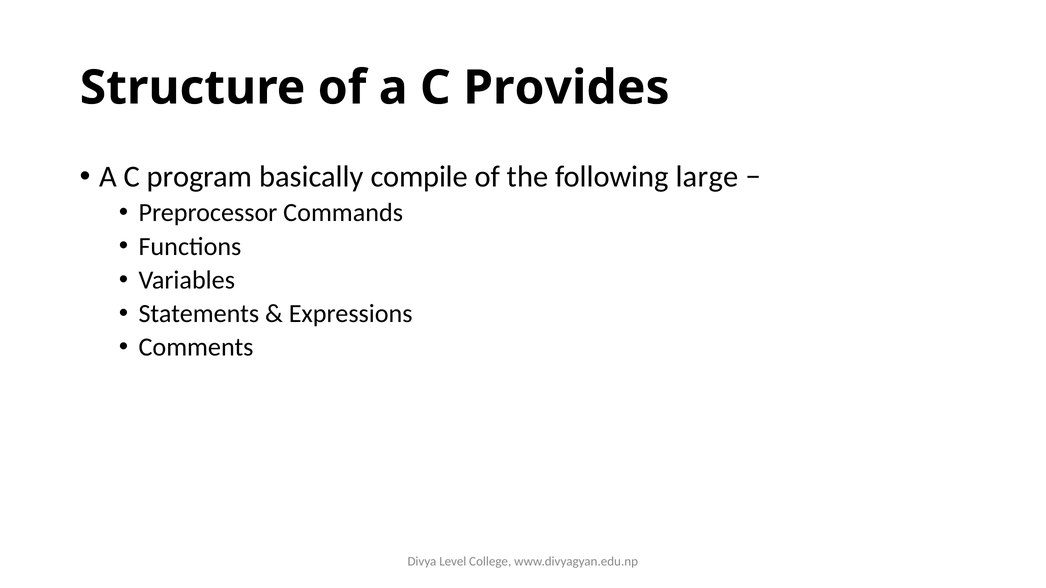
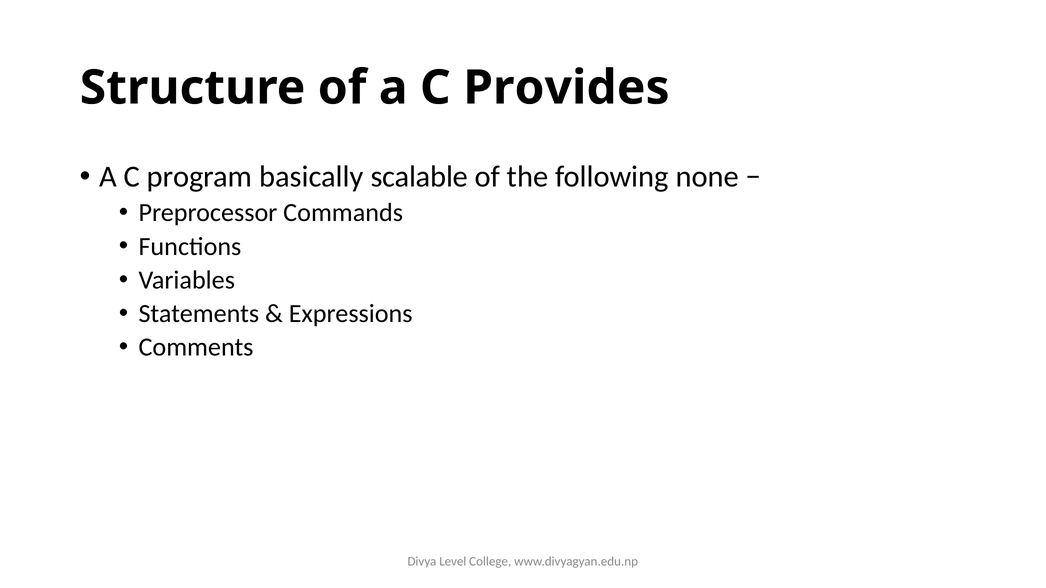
compile: compile -> scalable
large: large -> none
